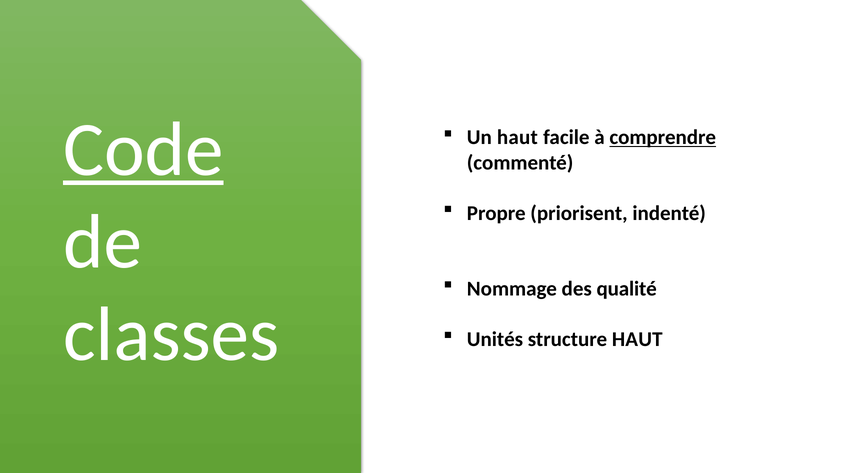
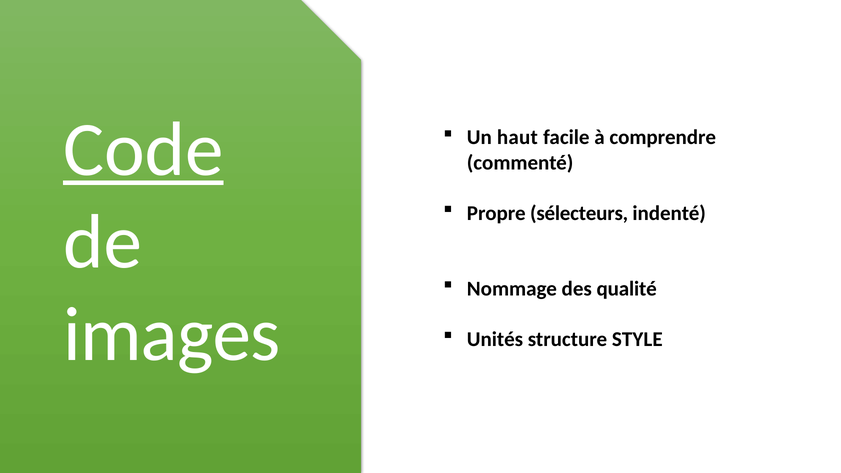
comprendre underline: present -> none
priorisent: priorisent -> sélecteurs
classes: classes -> images
structure HAUT: HAUT -> STYLE
